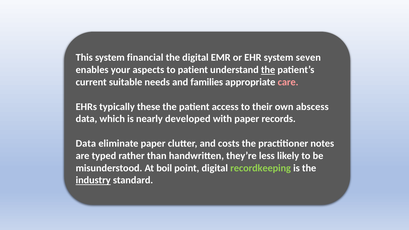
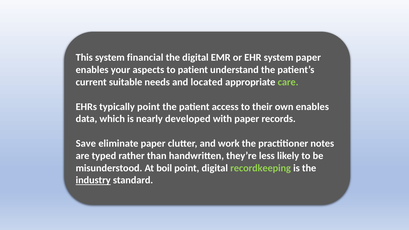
system seven: seven -> paper
the at (268, 70) underline: present -> none
families: families -> located
care colour: pink -> light green
typically these: these -> point
own abscess: abscess -> enables
Data at (86, 144): Data -> Save
costs: costs -> work
